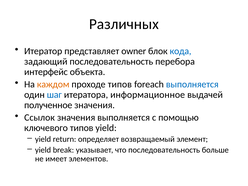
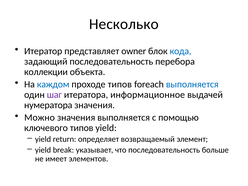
Различных: Различных -> Несколько
интерфейс: интерфейс -> коллекции
каждом colour: orange -> blue
шаг colour: blue -> purple
полученное: полученное -> нумератора
Ссылок: Ссылок -> Можно
